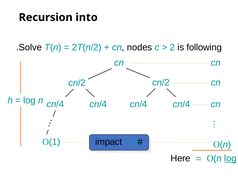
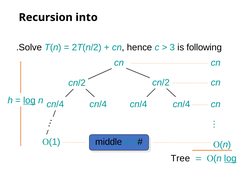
nodes: nodes -> hence
2: 2 -> 3
log at (29, 101) underline: none -> present
impact: impact -> middle
Here: Here -> Tree
